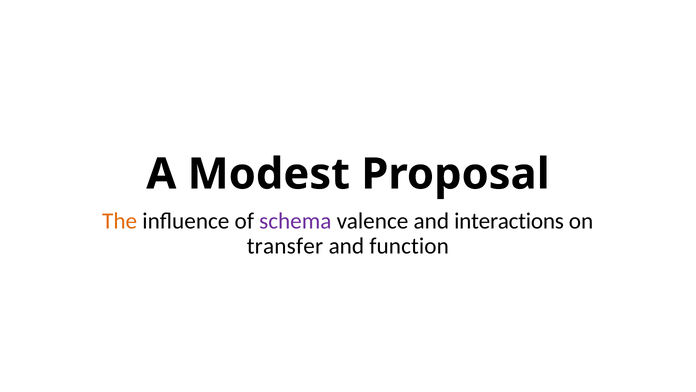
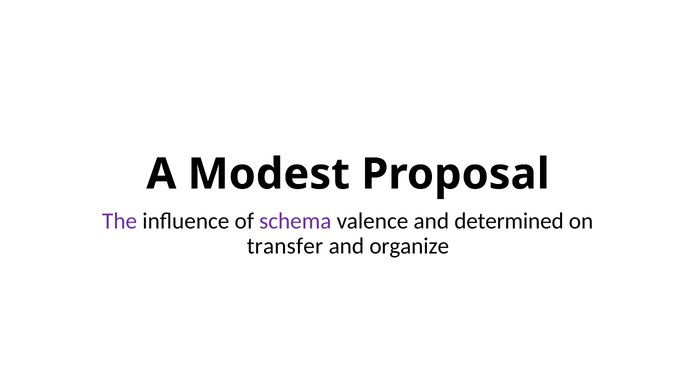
The colour: orange -> purple
interactions: interactions -> determined
function: function -> organize
